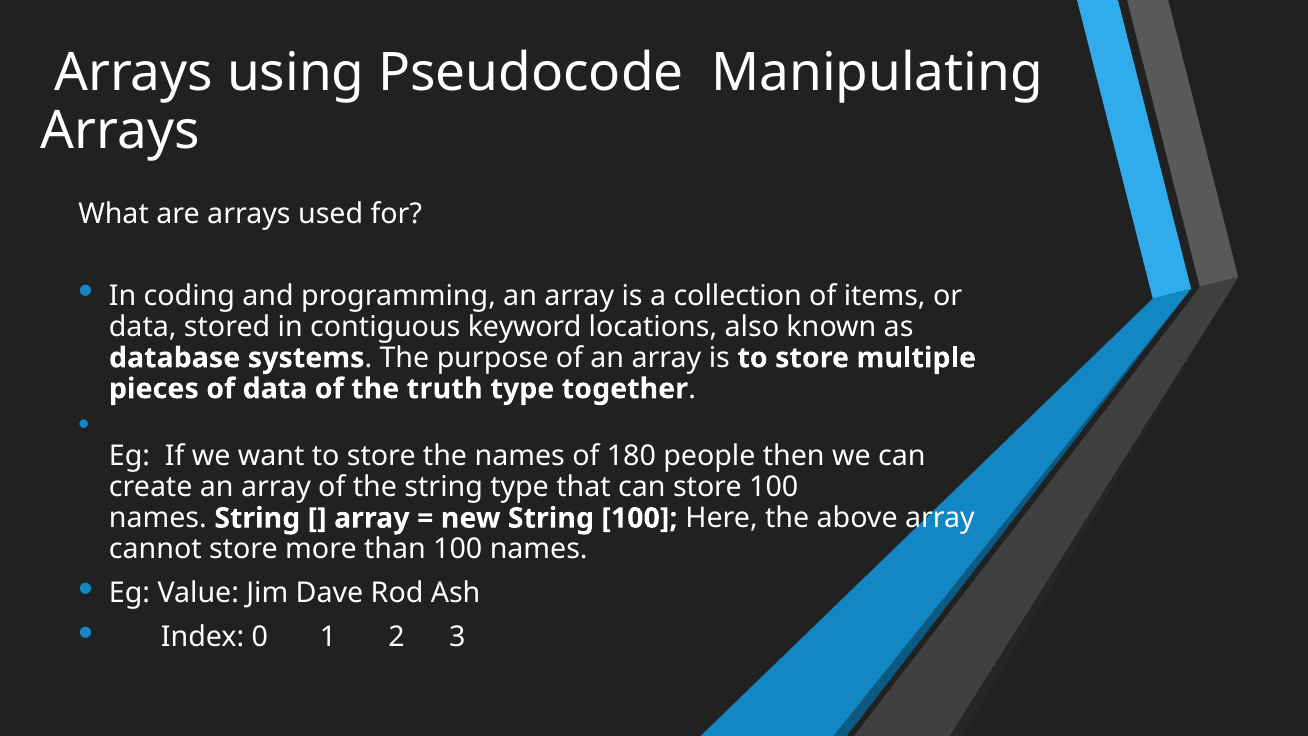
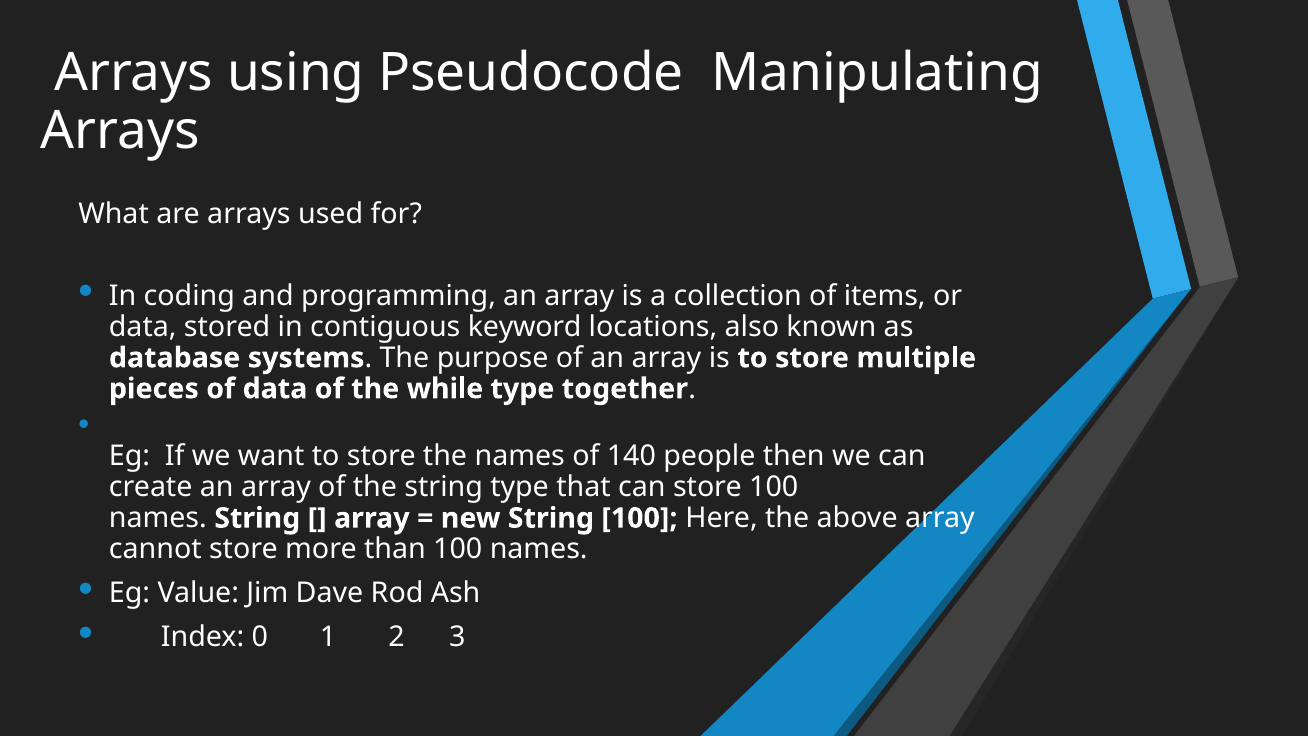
truth: truth -> while
180: 180 -> 140
